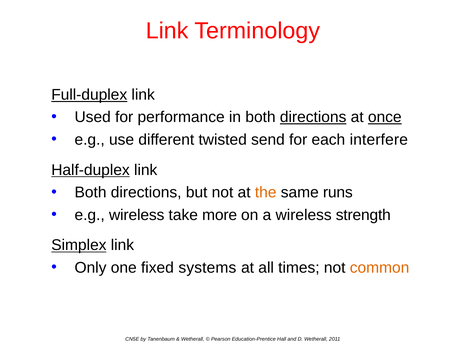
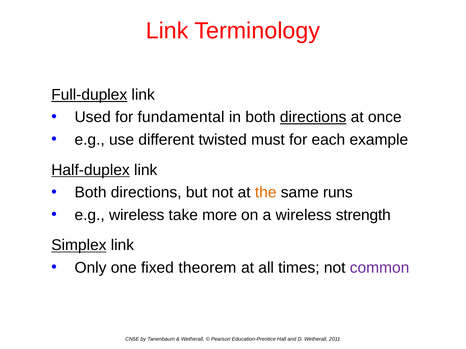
performance: performance -> fundamental
once underline: present -> none
send: send -> must
interfere: interfere -> example
systems: systems -> theorem
common colour: orange -> purple
